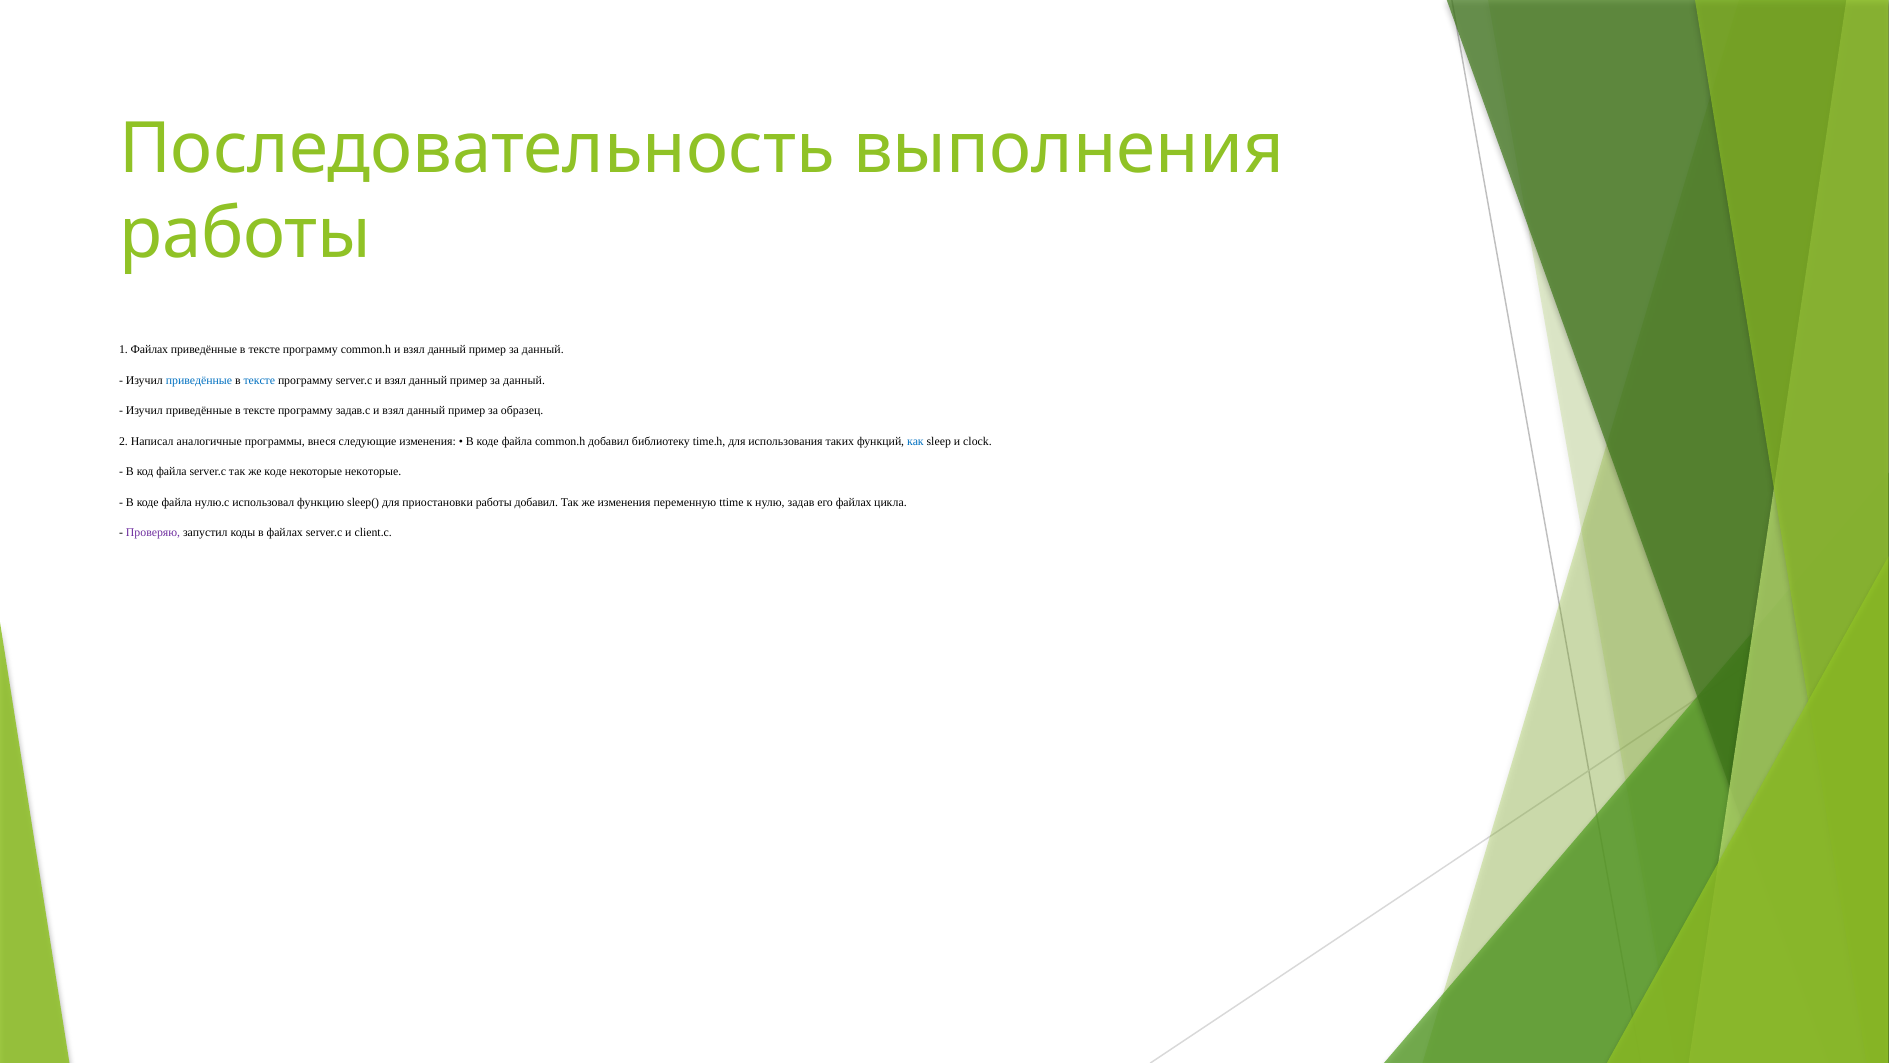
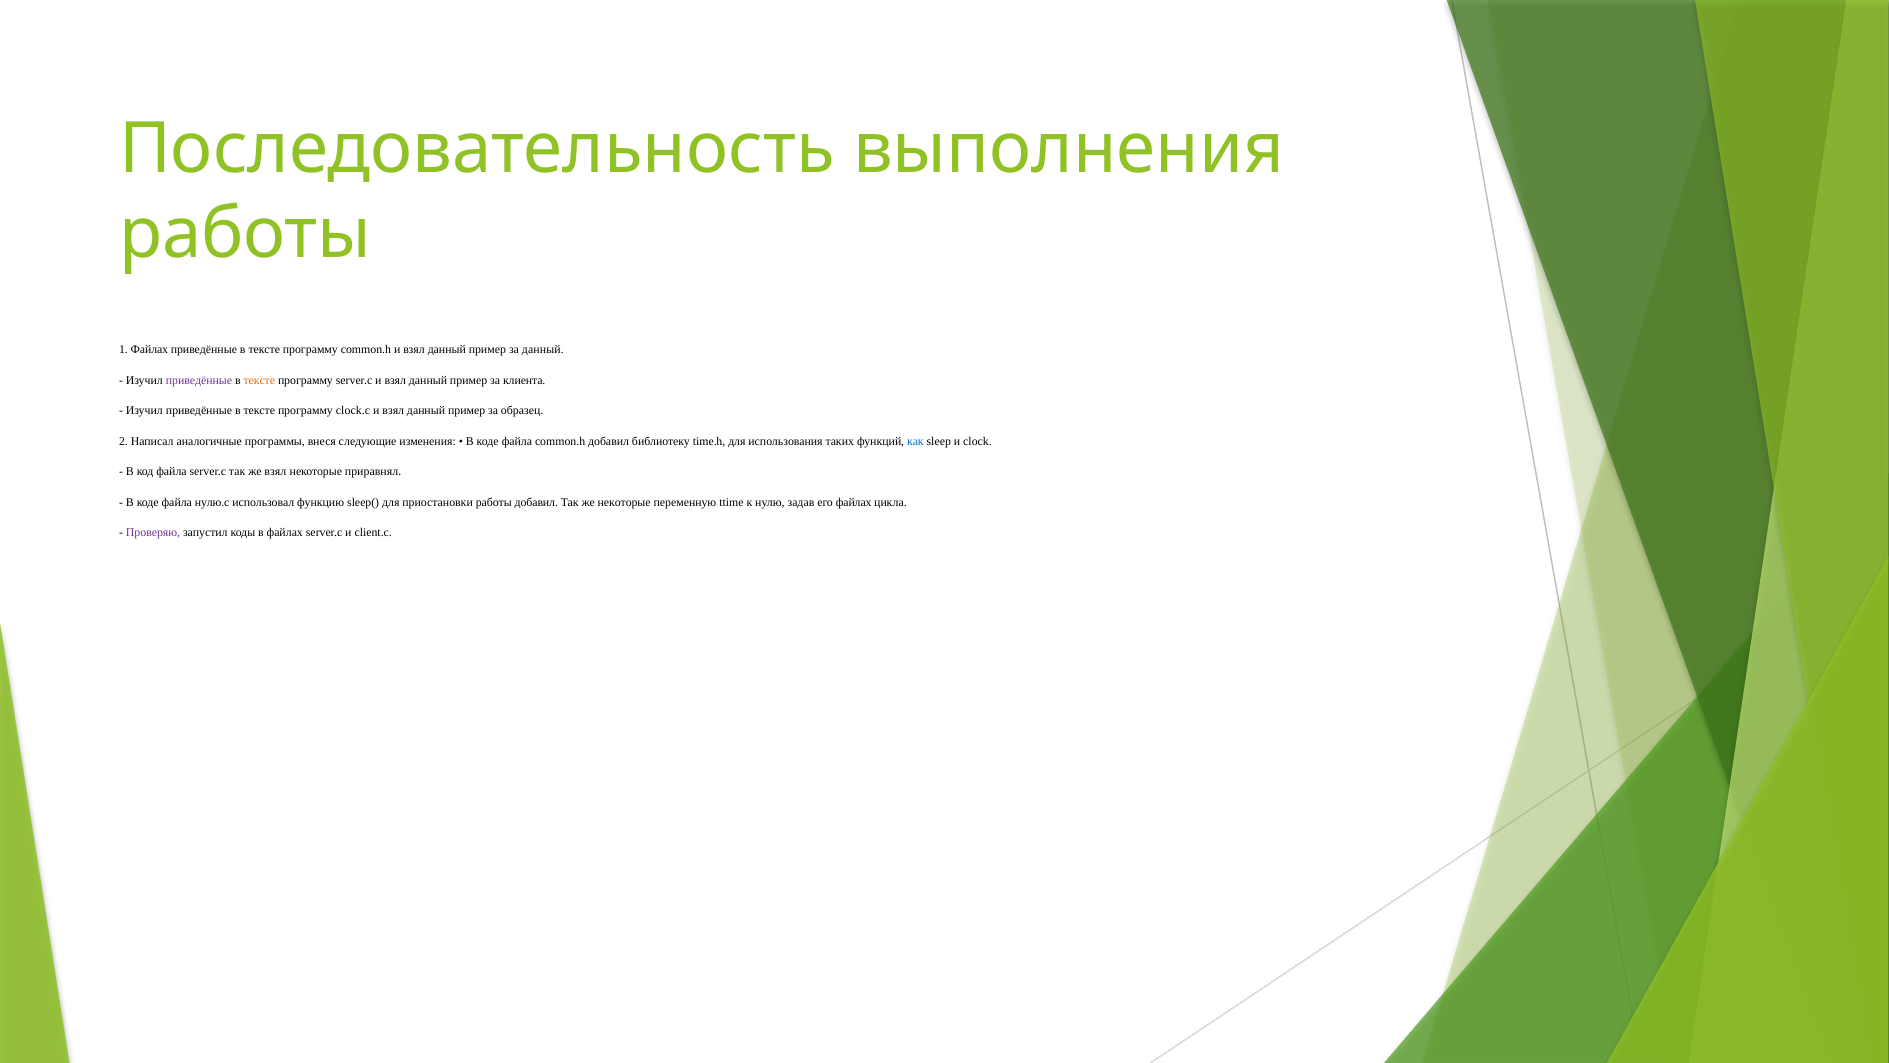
приведённые at (199, 380) colour: blue -> purple
тексте at (259, 380) colour: blue -> orange
данный at (524, 380): данный -> клиента
задав.c: задав.c -> clock.c
же коде: коде -> взял
некоторые некоторые: некоторые -> приравнял
же изменения: изменения -> некоторые
